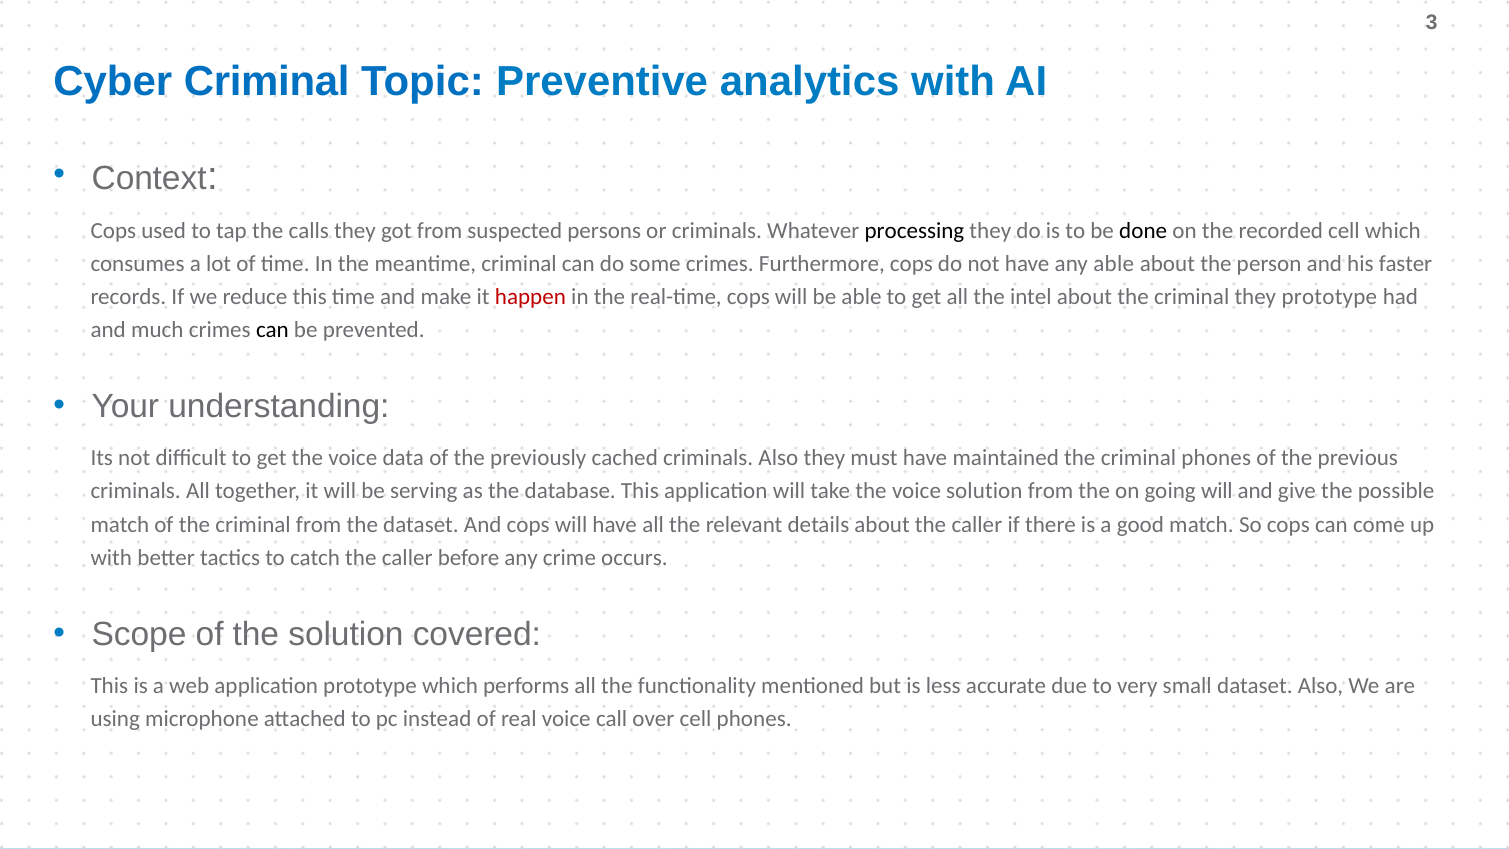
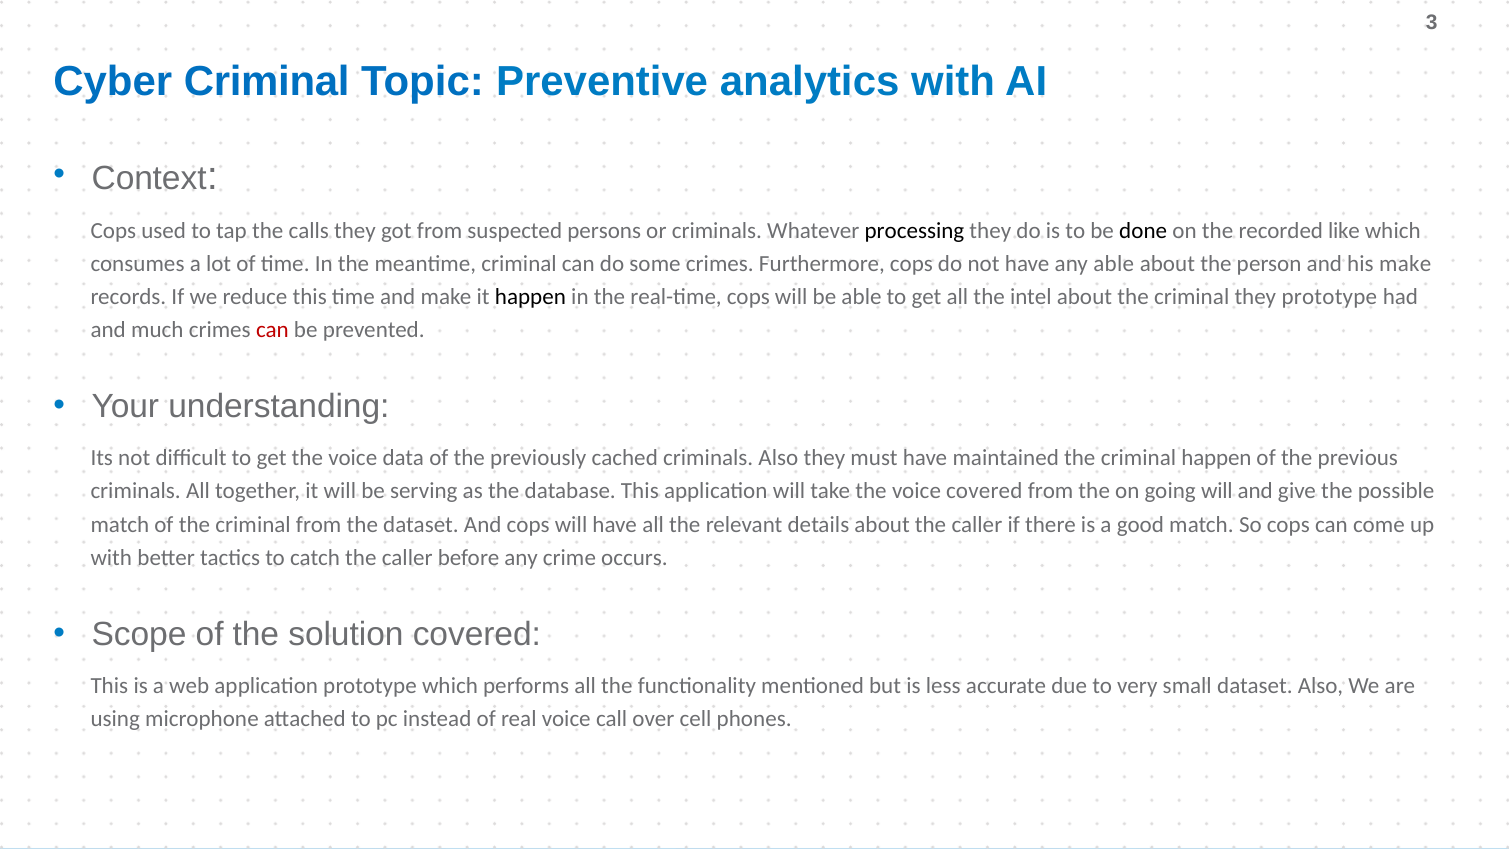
recorded cell: cell -> like
his faster: faster -> make
happen at (530, 297) colour: red -> black
can at (272, 330) colour: black -> red
criminal phones: phones -> happen
voice solution: solution -> covered
